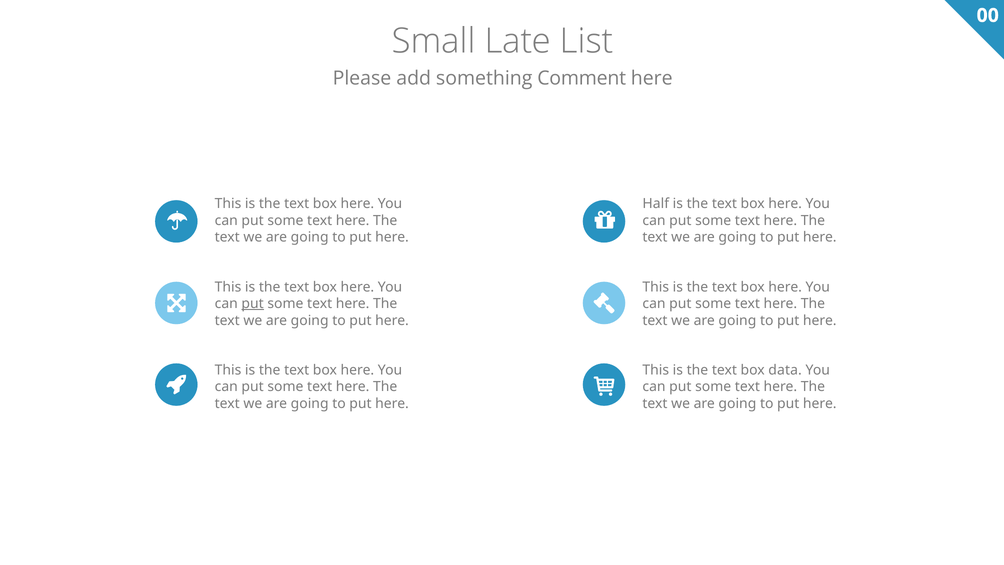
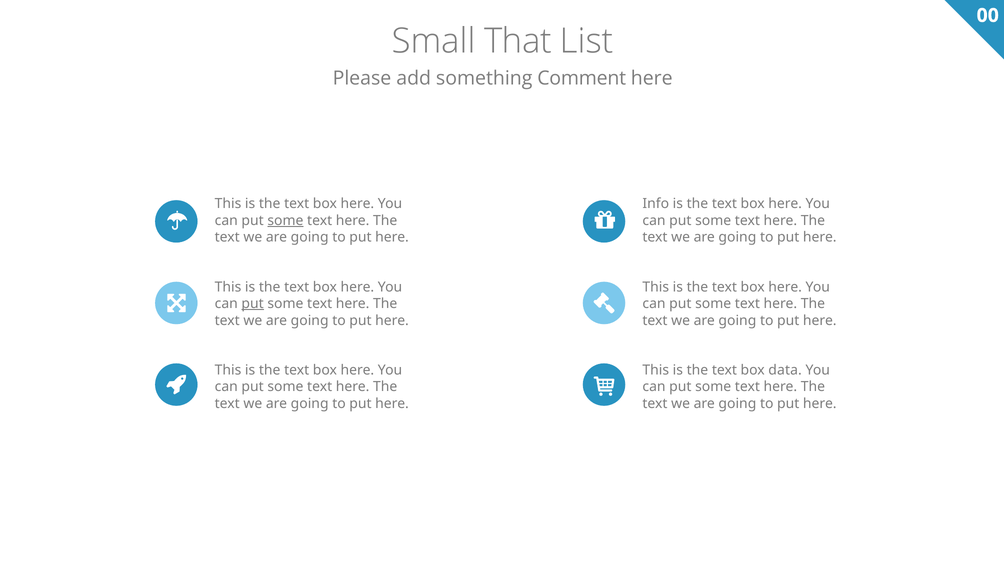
Late: Late -> That
Half: Half -> Info
some at (285, 220) underline: none -> present
